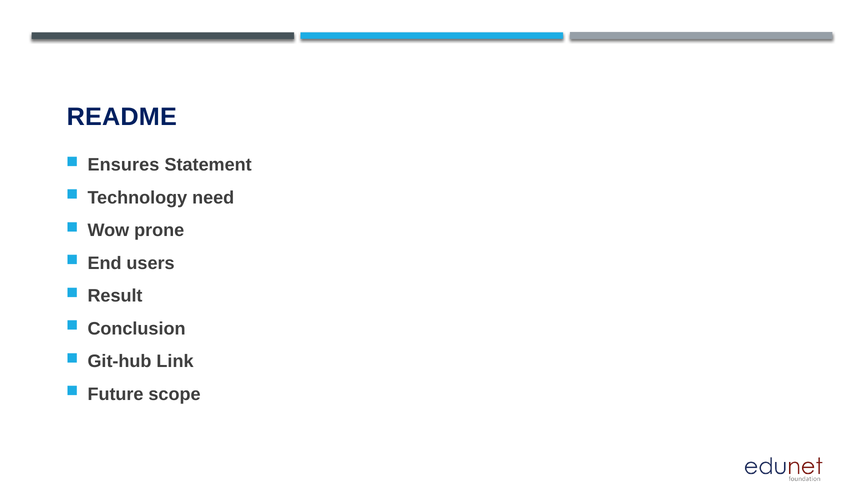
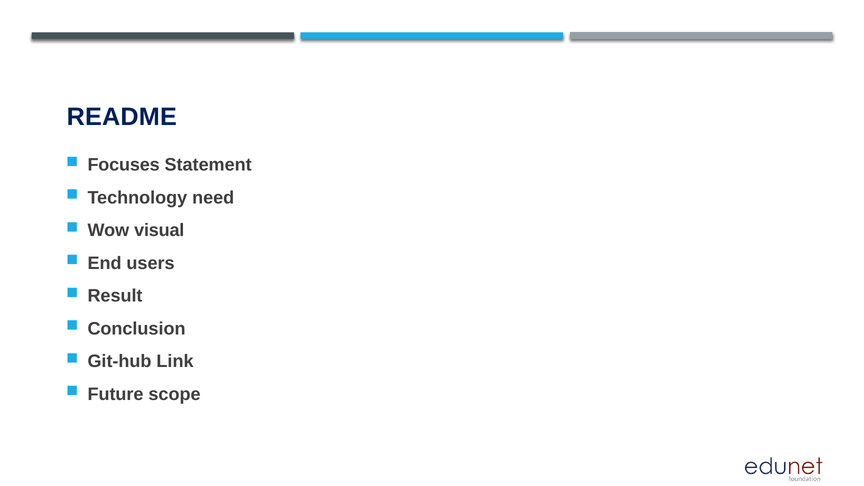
Ensures: Ensures -> Focuses
prone: prone -> visual
